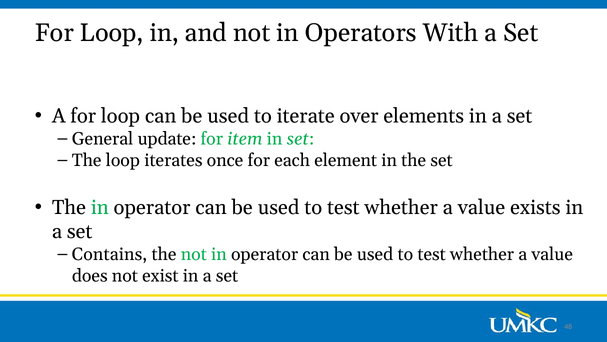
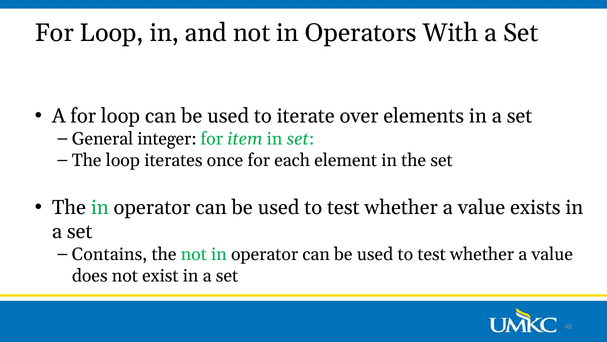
update: update -> integer
